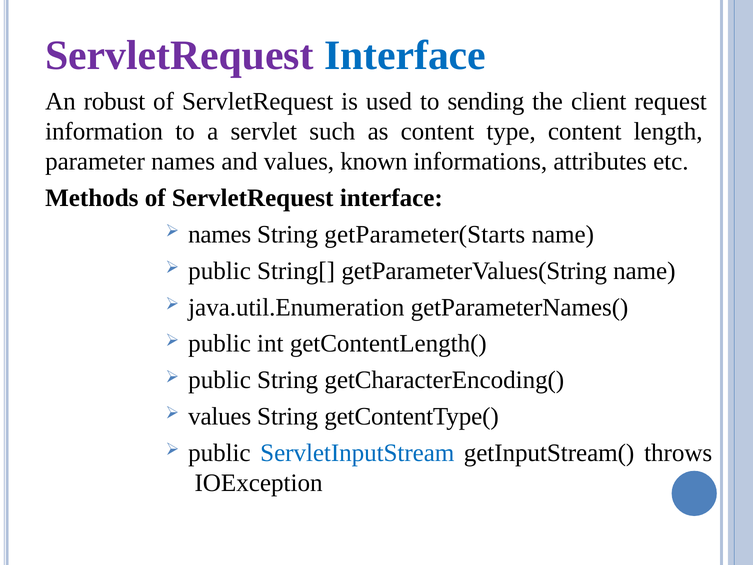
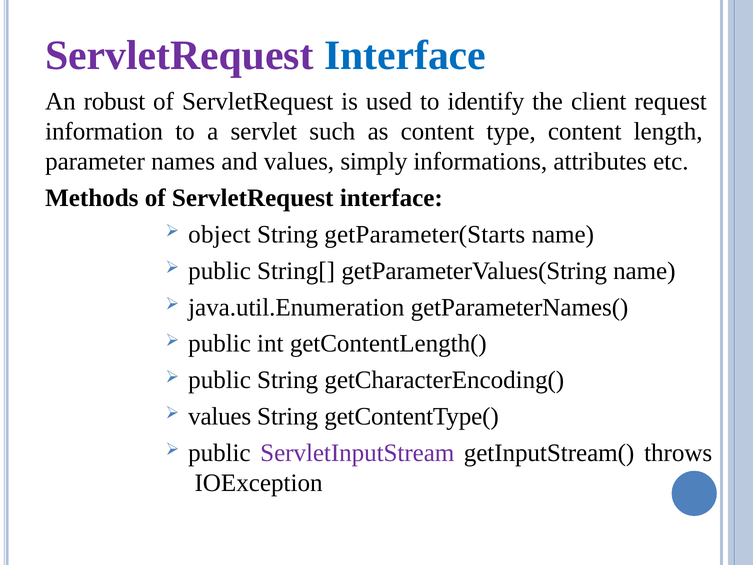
sending: sending -> identify
known: known -> simply
names at (220, 234): names -> object
ServletInputStream colour: blue -> purple
